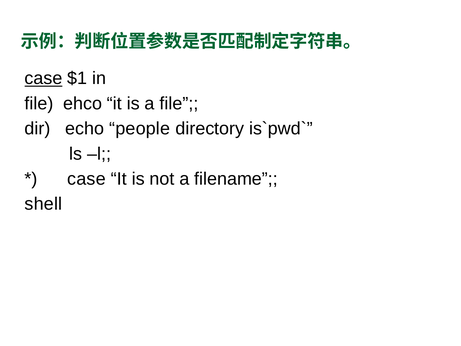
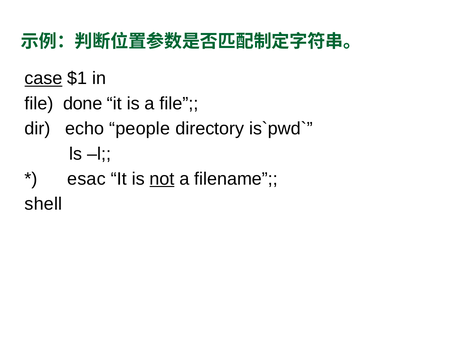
ehco: ehco -> done
case at (86, 179): case -> esac
not underline: none -> present
